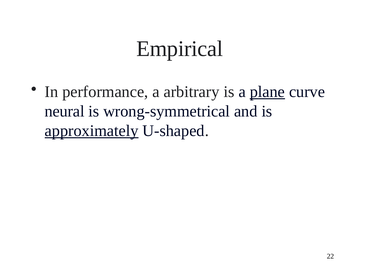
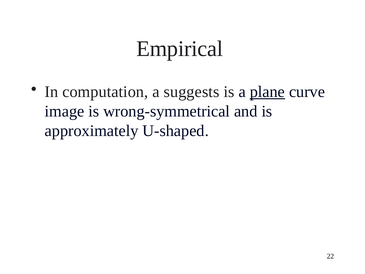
performance: performance -> computation
arbitrary: arbitrary -> suggests
neural: neural -> image
approximately underline: present -> none
